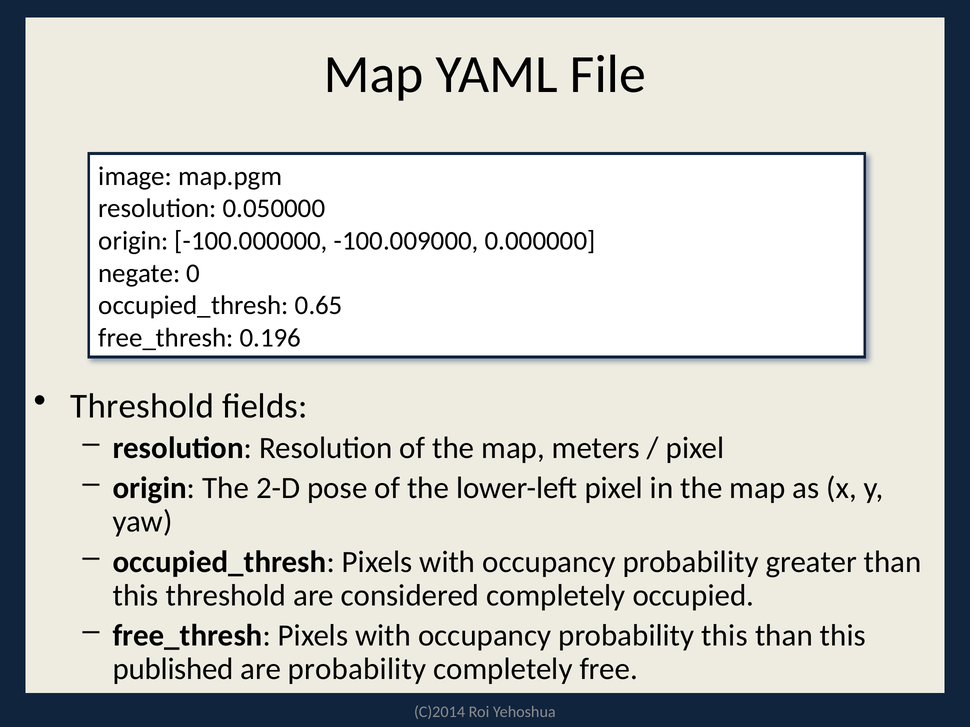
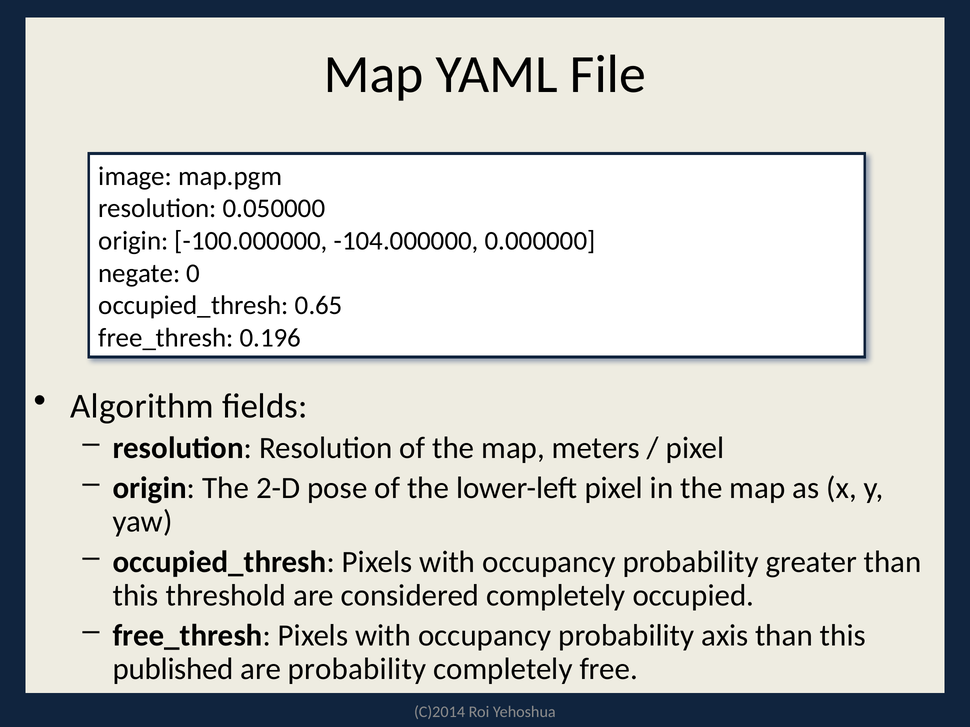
-100.009000: -100.009000 -> -104.000000
Threshold at (142, 406): Threshold -> Algorithm
probability this: this -> axis
